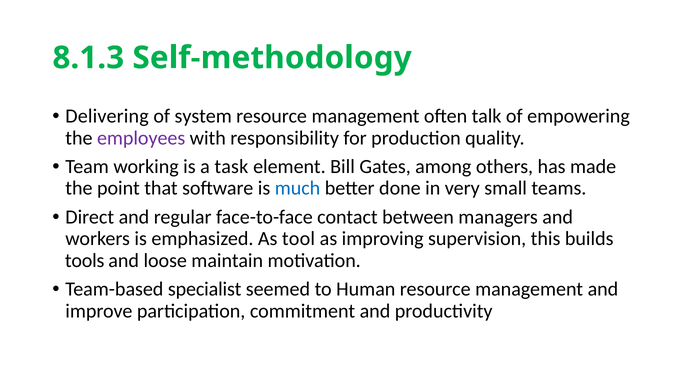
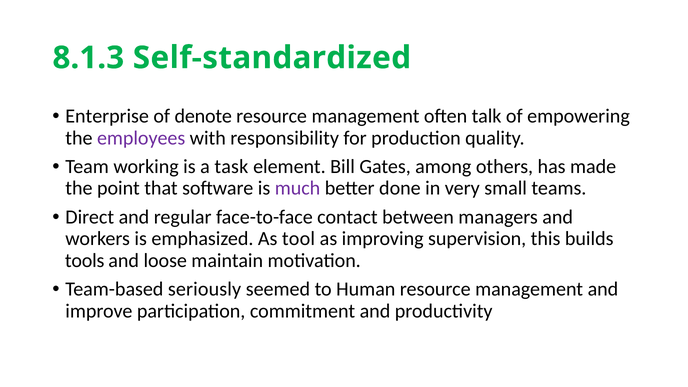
Self-methodology: Self-methodology -> Self-standardized
Delivering: Delivering -> Enterprise
system: system -> denote
much colour: blue -> purple
specialist: specialist -> seriously
